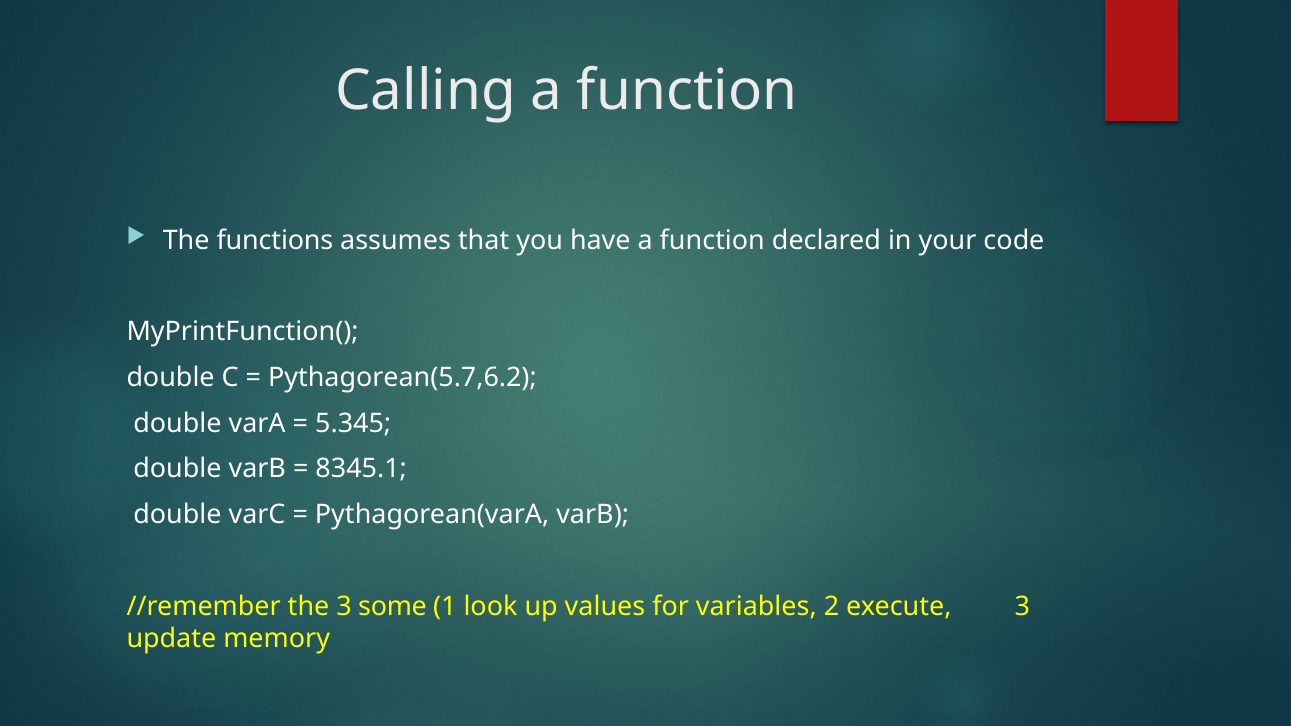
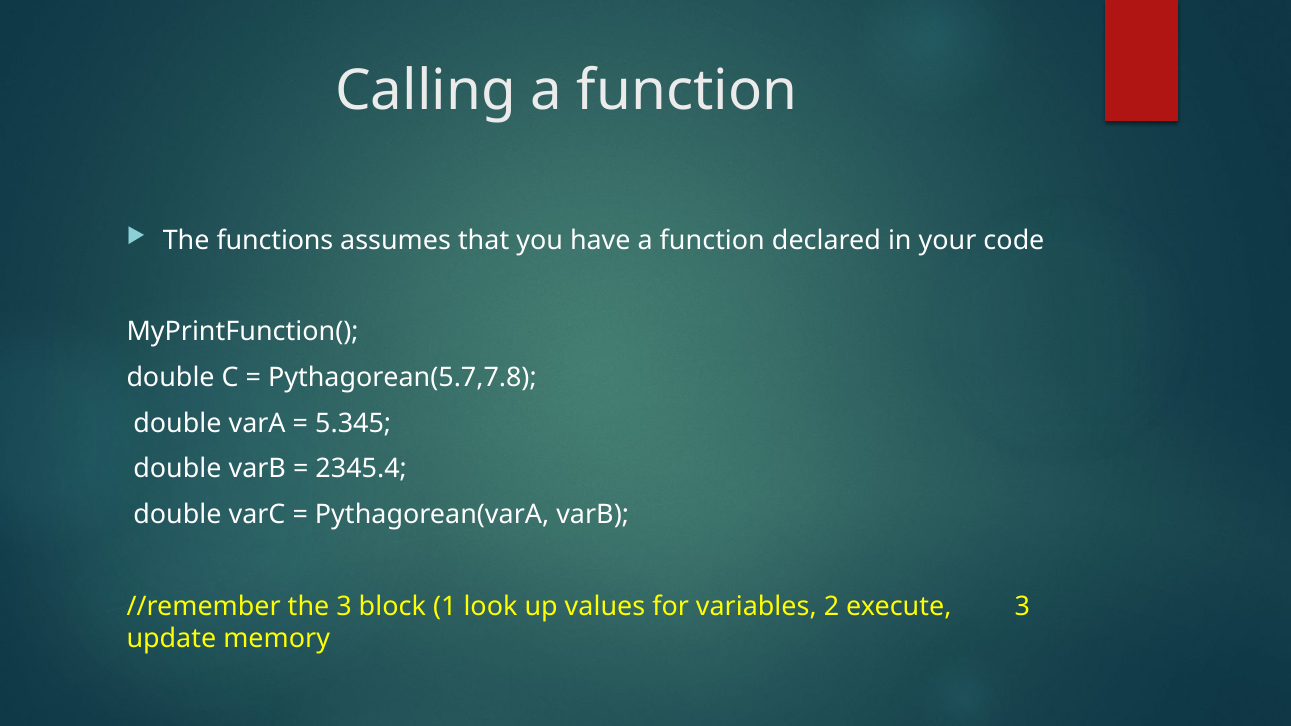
Pythagorean(5.7,6.2: Pythagorean(5.7,6.2 -> Pythagorean(5.7,7.8
8345.1: 8345.1 -> 2345.4
some: some -> block
